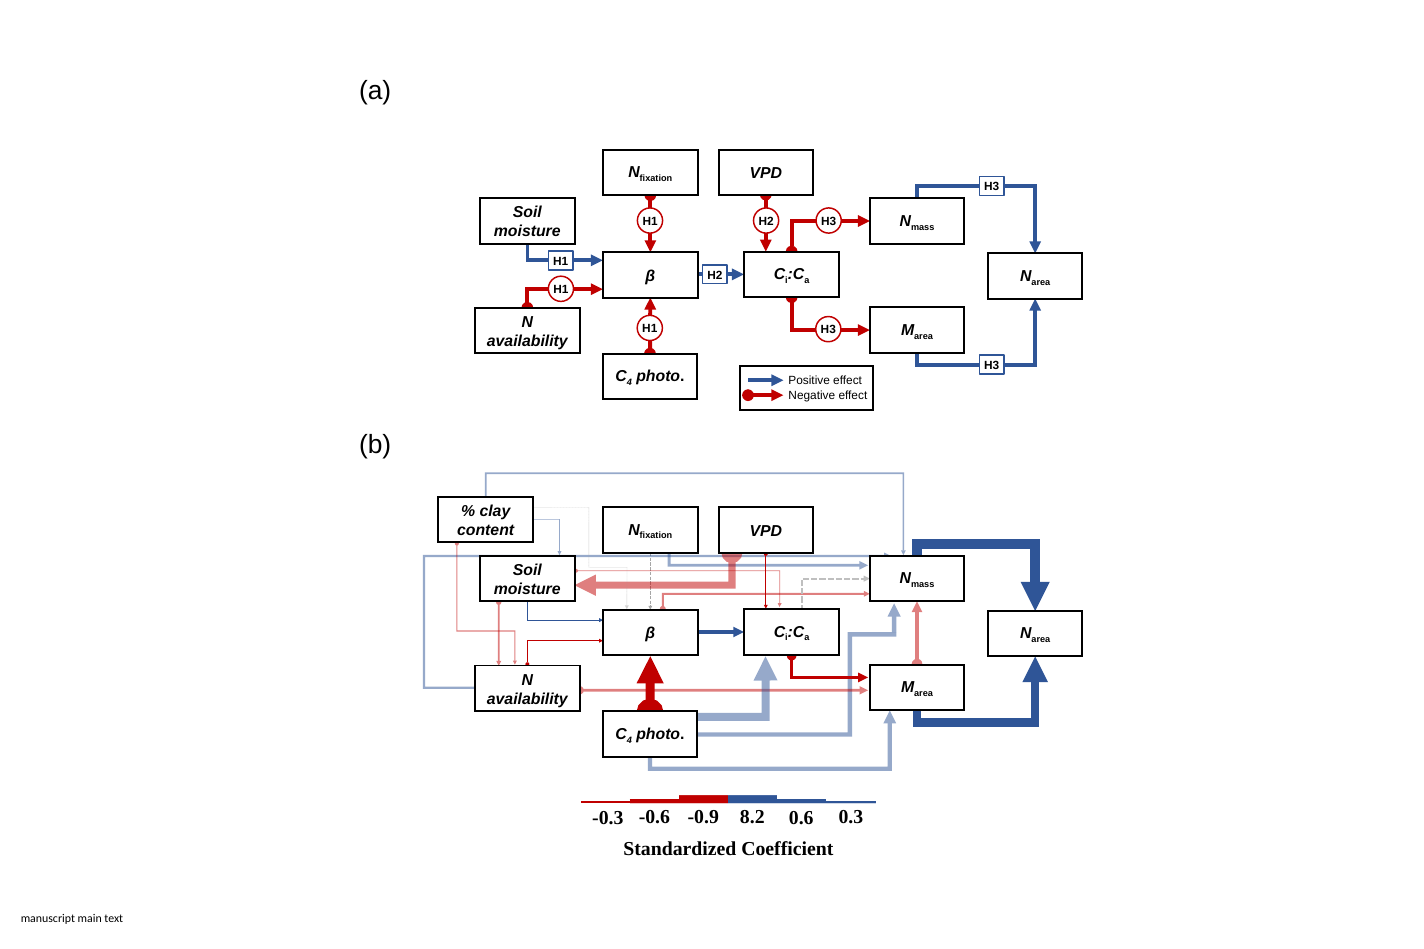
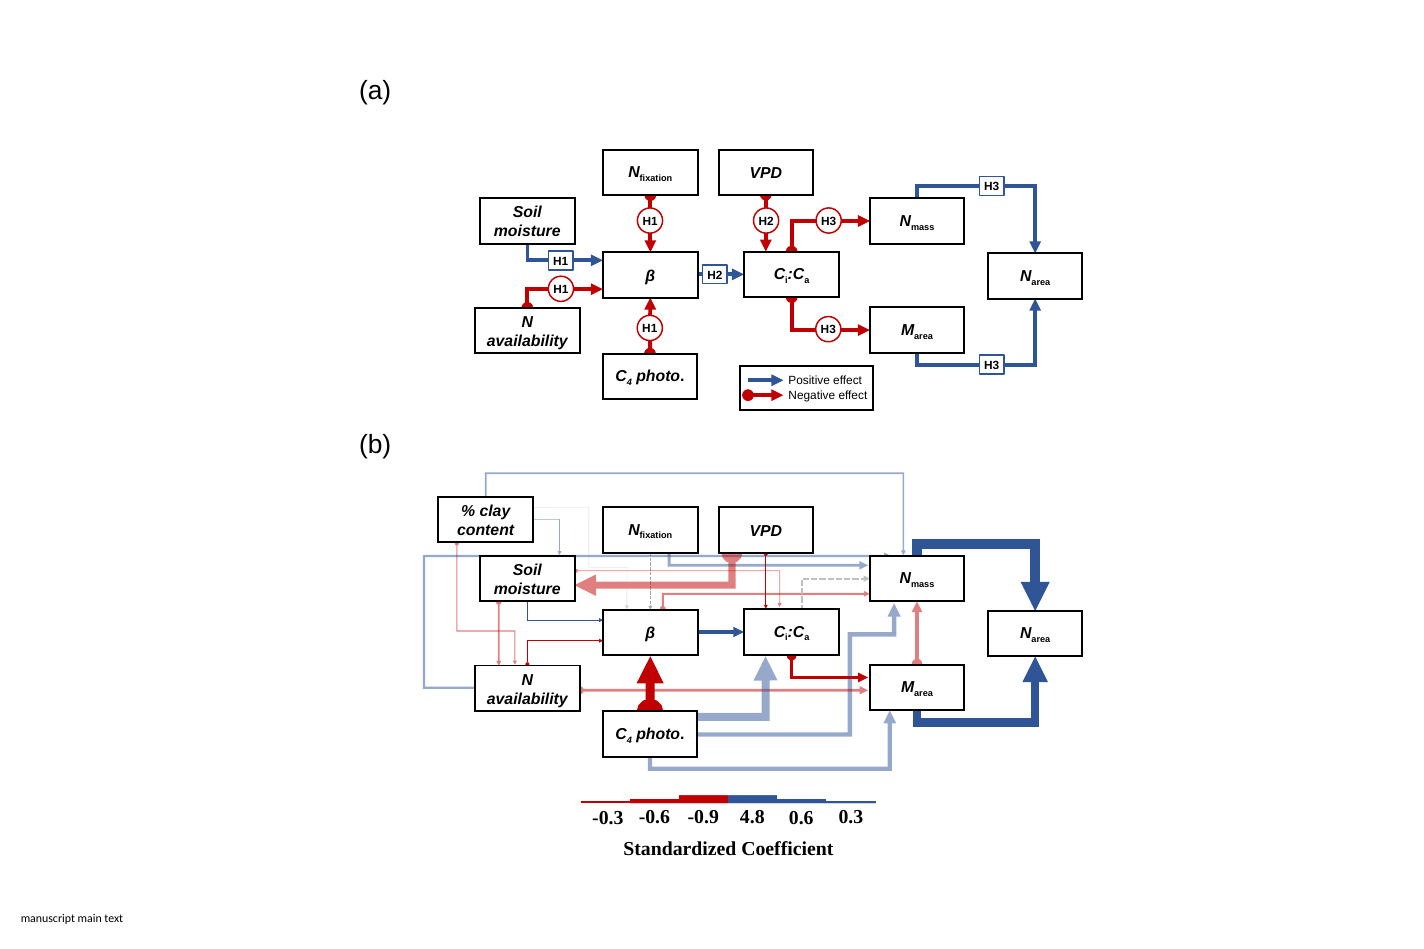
8.2: 8.2 -> 4.8
